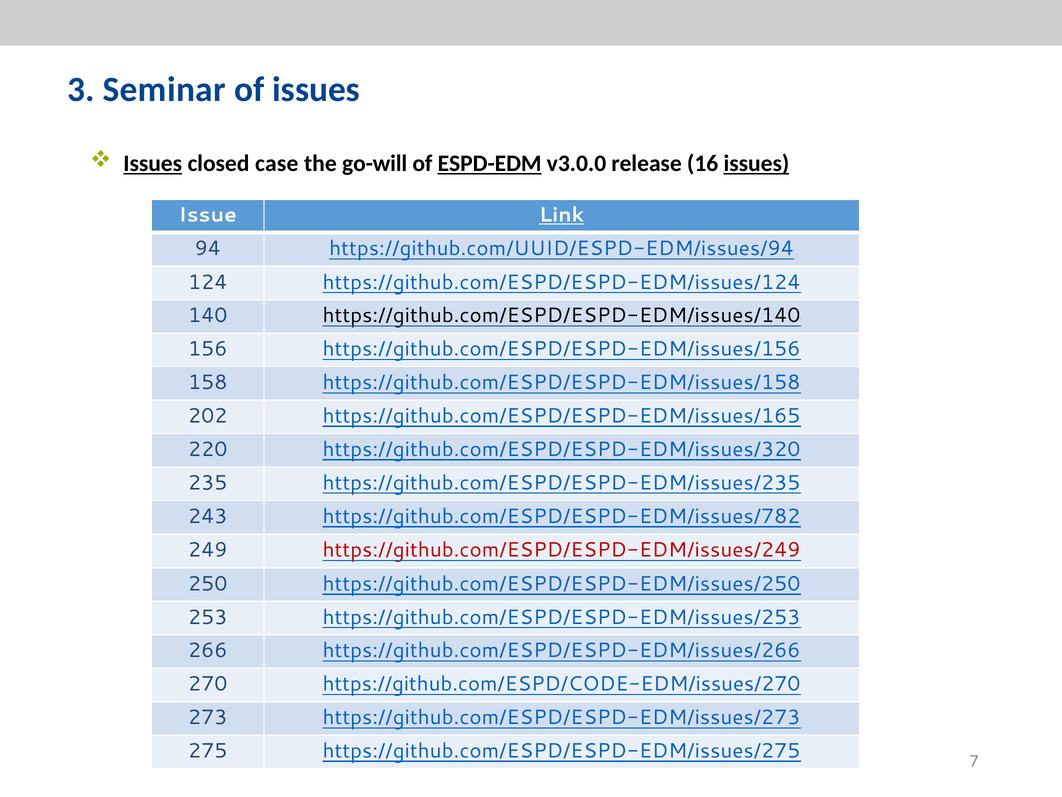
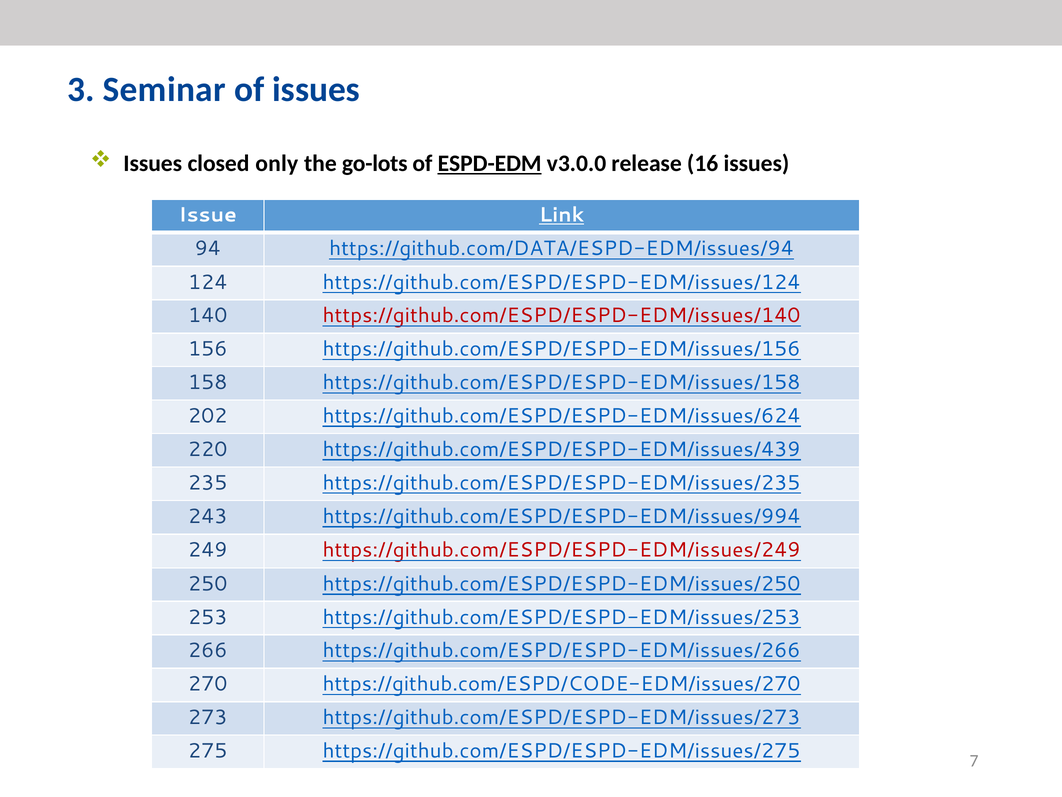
Issues at (153, 163) underline: present -> none
case: case -> only
go-will: go-will -> go-lots
issues at (756, 163) underline: present -> none
https://github.com/UUID/ESPD-EDM/issues/94: https://github.com/UUID/ESPD-EDM/issues/94 -> https://github.com/DATA/ESPD-EDM/issues/94
https://github.com/ESPD/ESPD-EDM/issues/140 colour: black -> red
https://github.com/ESPD/ESPD-EDM/issues/165: https://github.com/ESPD/ESPD-EDM/issues/165 -> https://github.com/ESPD/ESPD-EDM/issues/624
https://github.com/ESPD/ESPD-EDM/issues/320: https://github.com/ESPD/ESPD-EDM/issues/320 -> https://github.com/ESPD/ESPD-EDM/issues/439
https://github.com/ESPD/ESPD-EDM/issues/782: https://github.com/ESPD/ESPD-EDM/issues/782 -> https://github.com/ESPD/ESPD-EDM/issues/994
